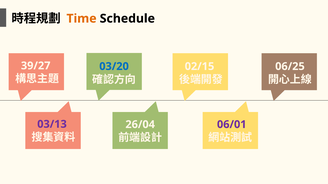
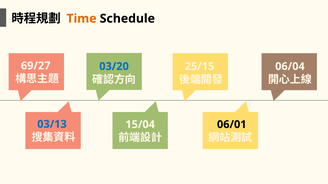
39/27: 39/27 -> 69/27
02/15: 02/15 -> 25/15
06/25: 06/25 -> 06/04
03/13 colour: purple -> blue
26/04: 26/04 -> 15/04
06/01 colour: purple -> black
